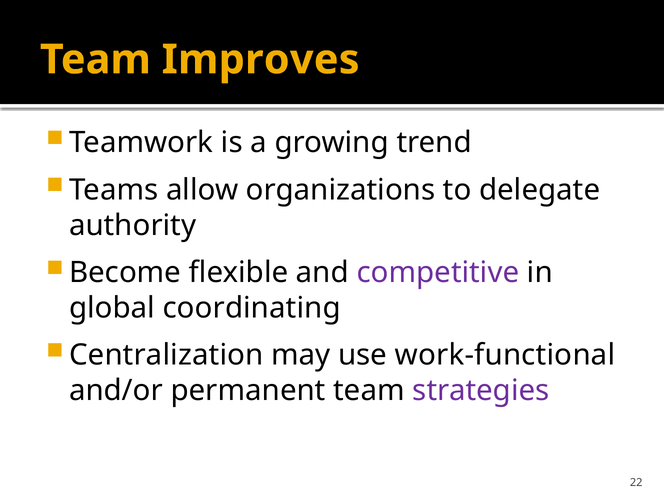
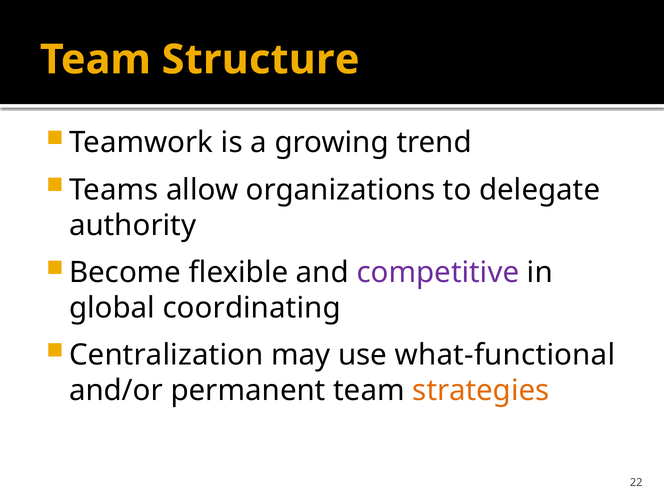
Improves: Improves -> Structure
work-functional: work-functional -> what-functional
strategies colour: purple -> orange
